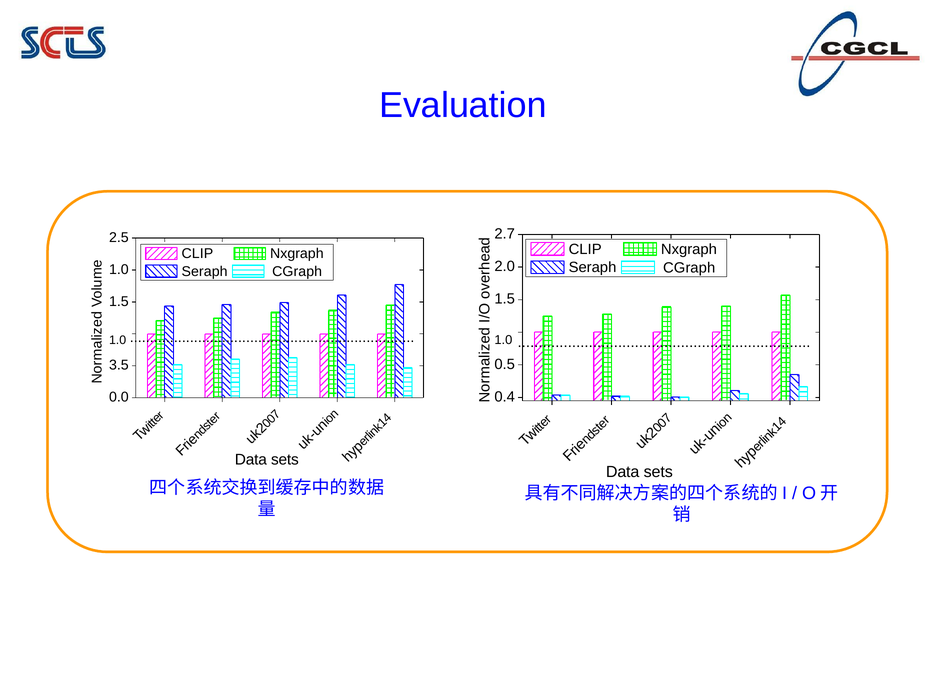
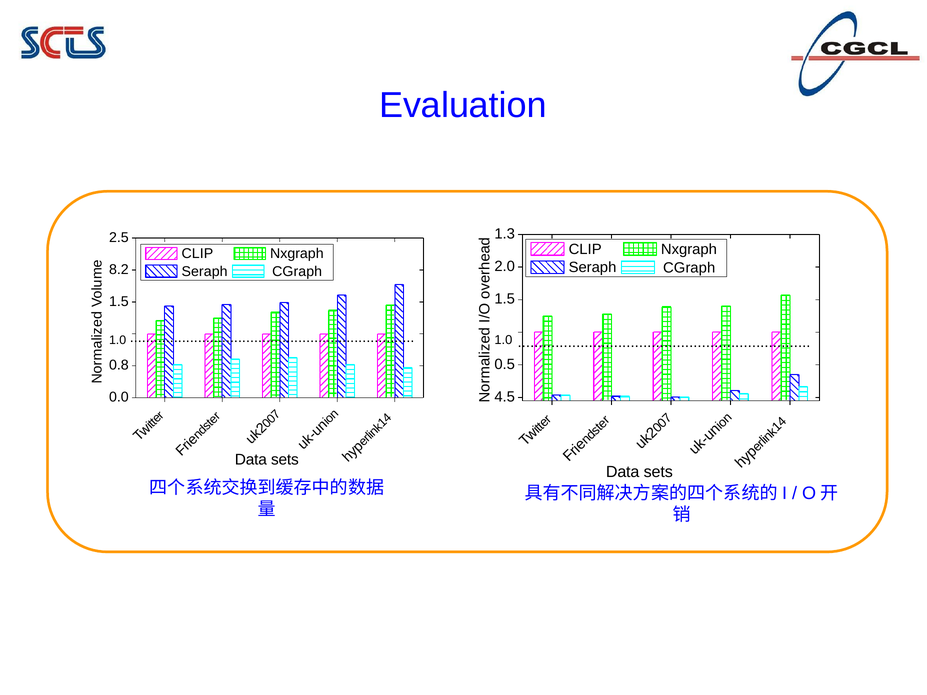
2.7: 2.7 -> 1.3
1.0 at (119, 270): 1.0 -> 8.2
3.5: 3.5 -> 0.8
0.4: 0.4 -> 4.5
